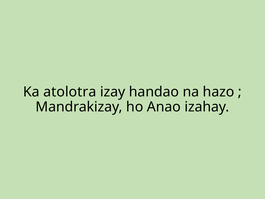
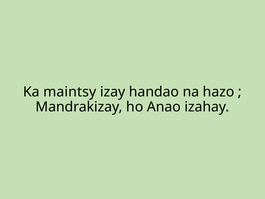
atolotra: atolotra -> maintsy
